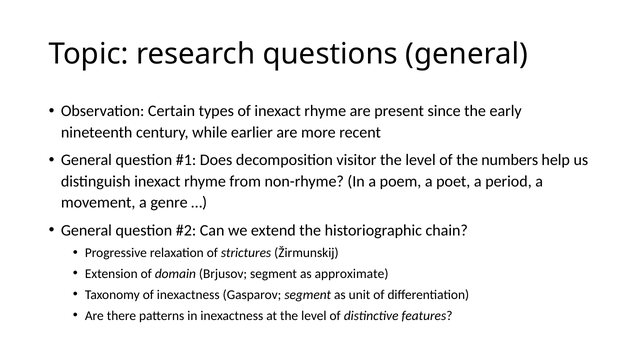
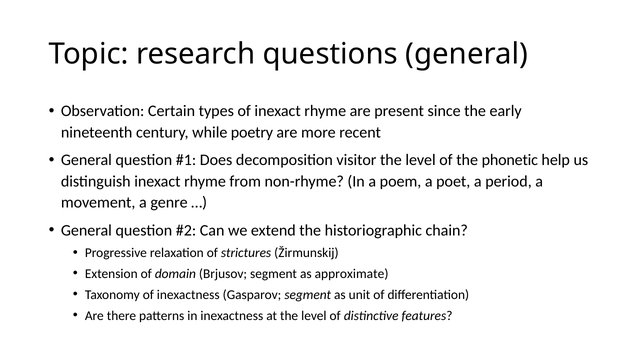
earlier: earlier -> poetry
numbers: numbers -> phonetic
